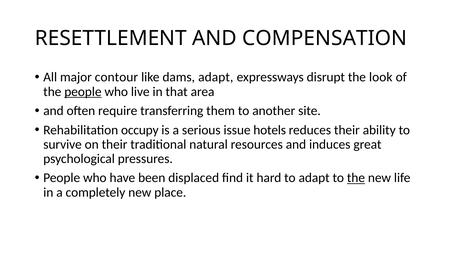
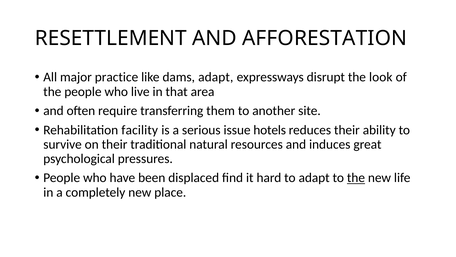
COMPENSATION: COMPENSATION -> AFFORESTATION
contour: contour -> practice
people at (83, 91) underline: present -> none
occupy: occupy -> facility
